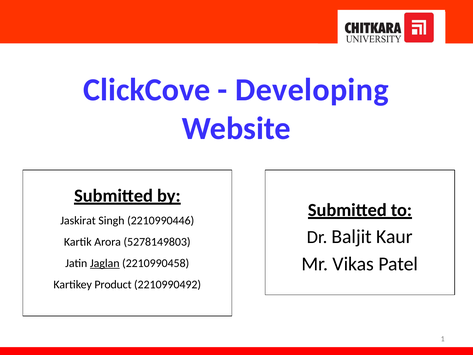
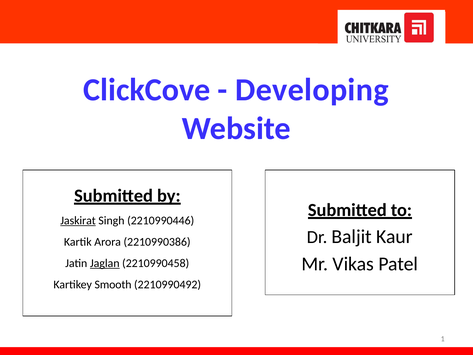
Jaskirat underline: none -> present
5278149803: 5278149803 -> 2210990386
Product: Product -> Smooth
